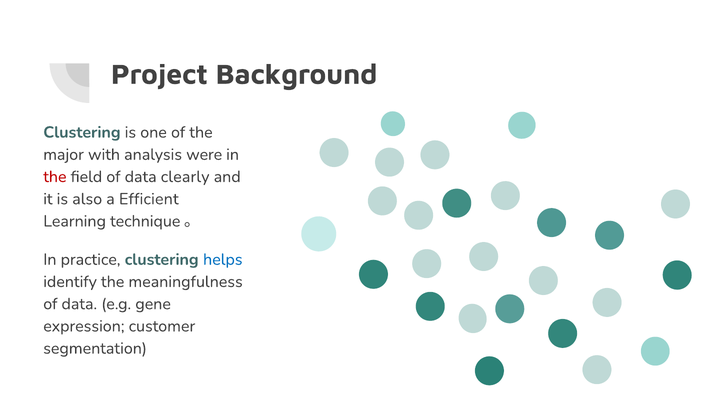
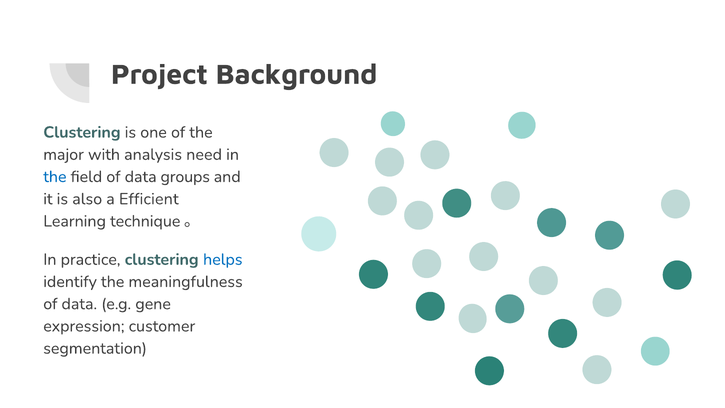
were: were -> need
the at (55, 177) colour: red -> blue
clearly: clearly -> groups
